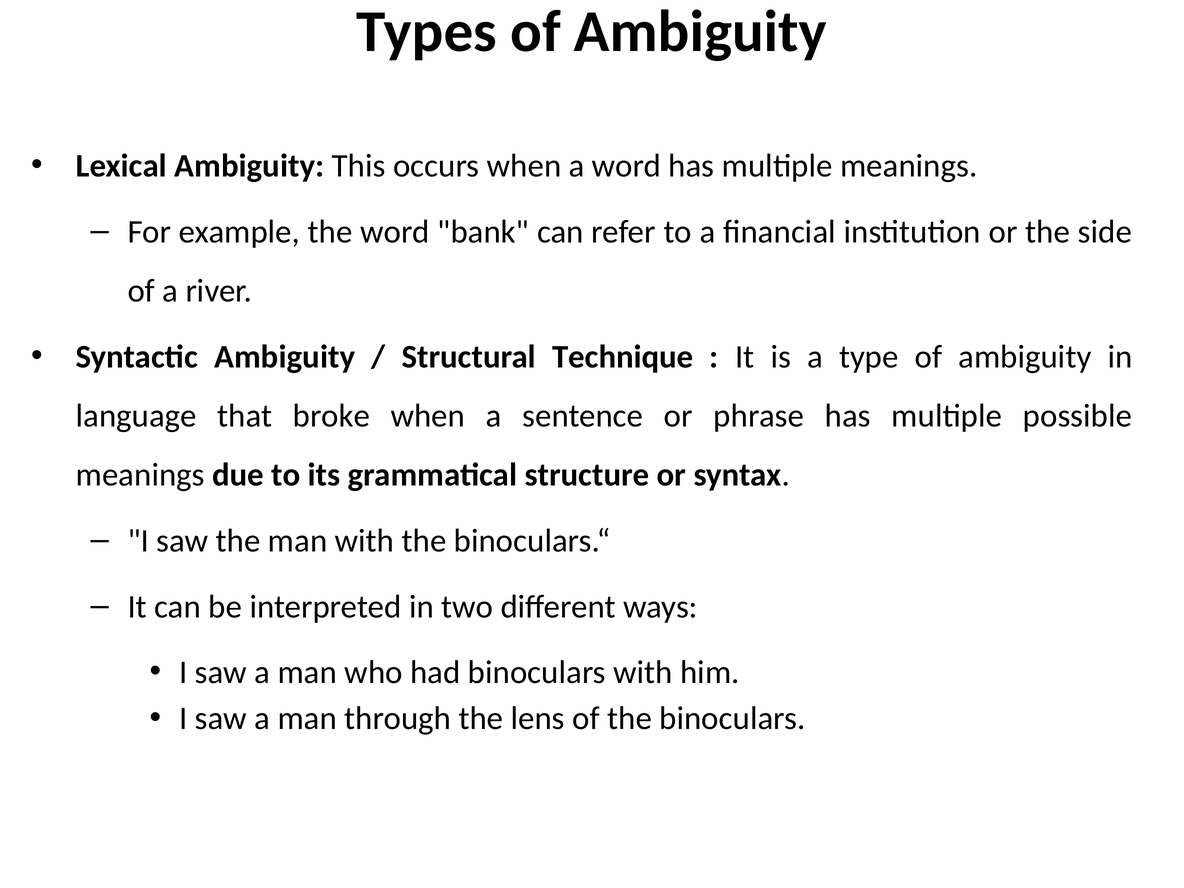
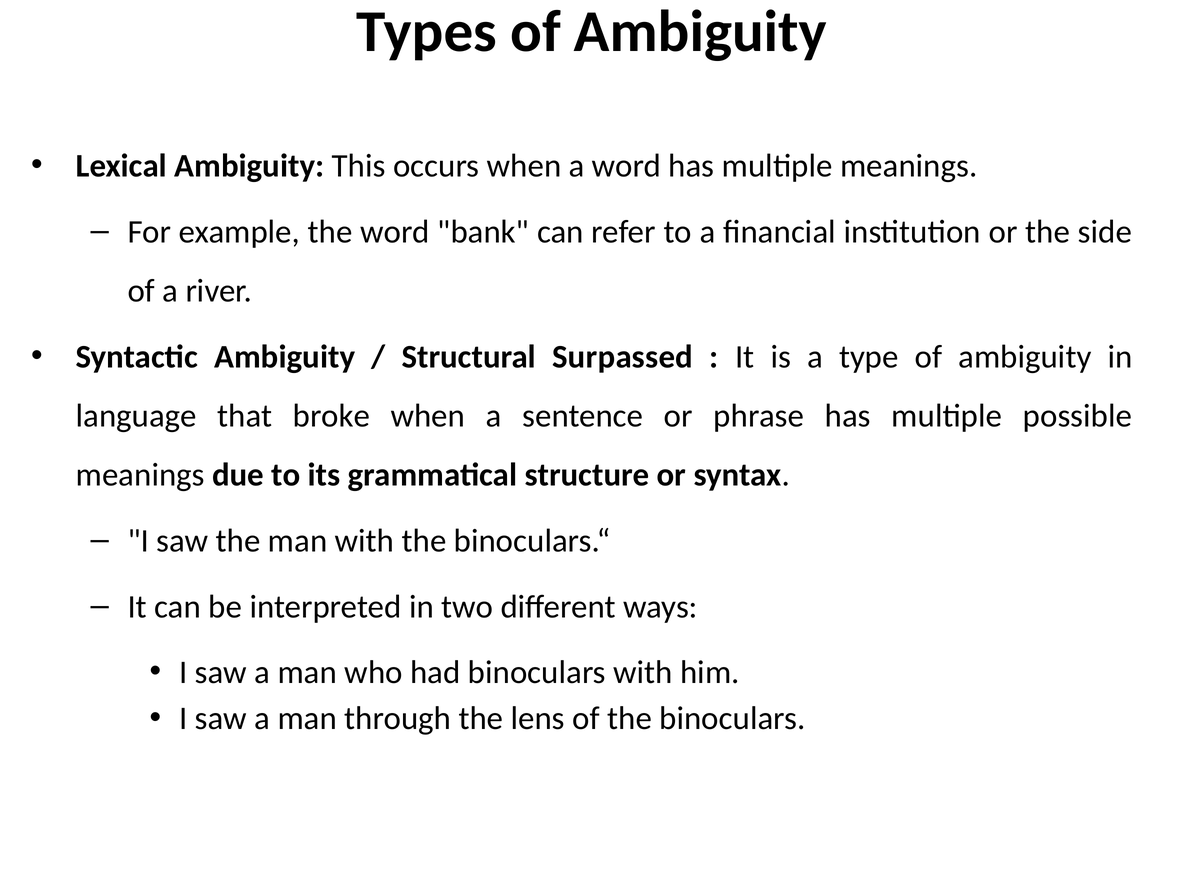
Technique: Technique -> Surpassed
